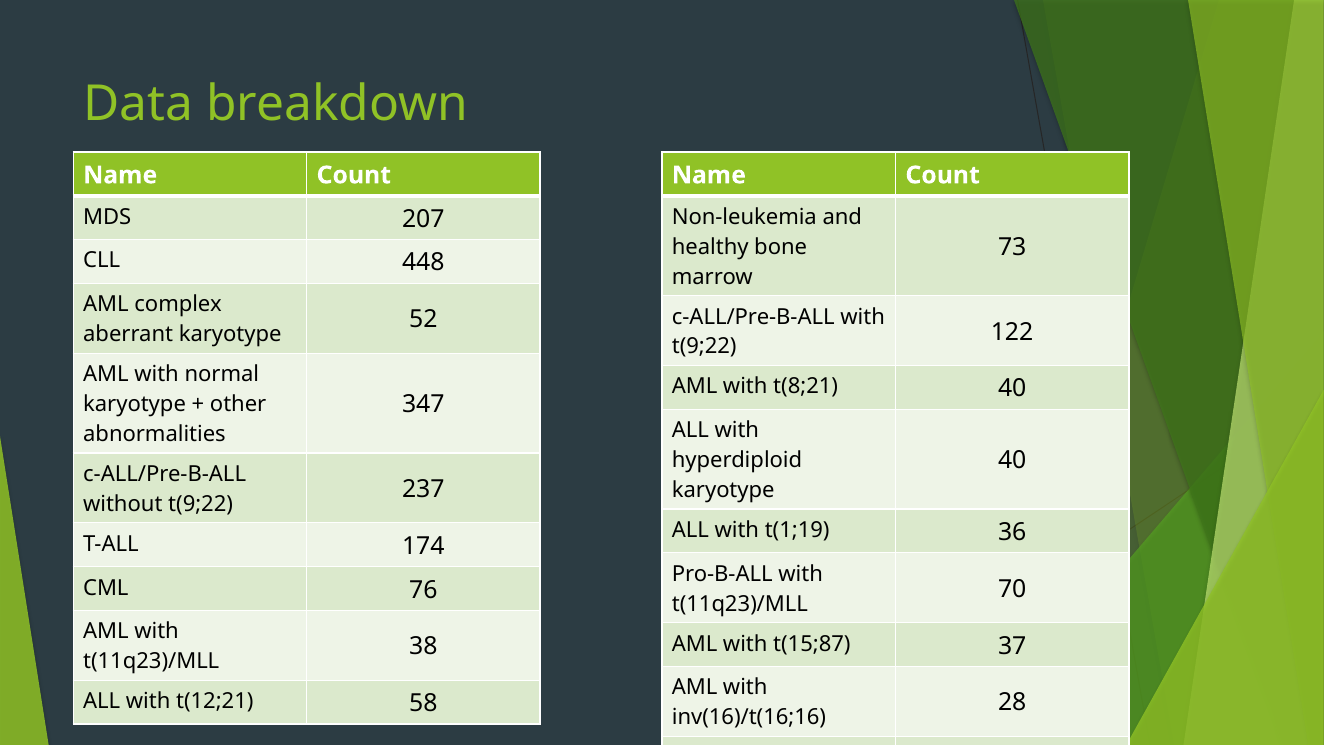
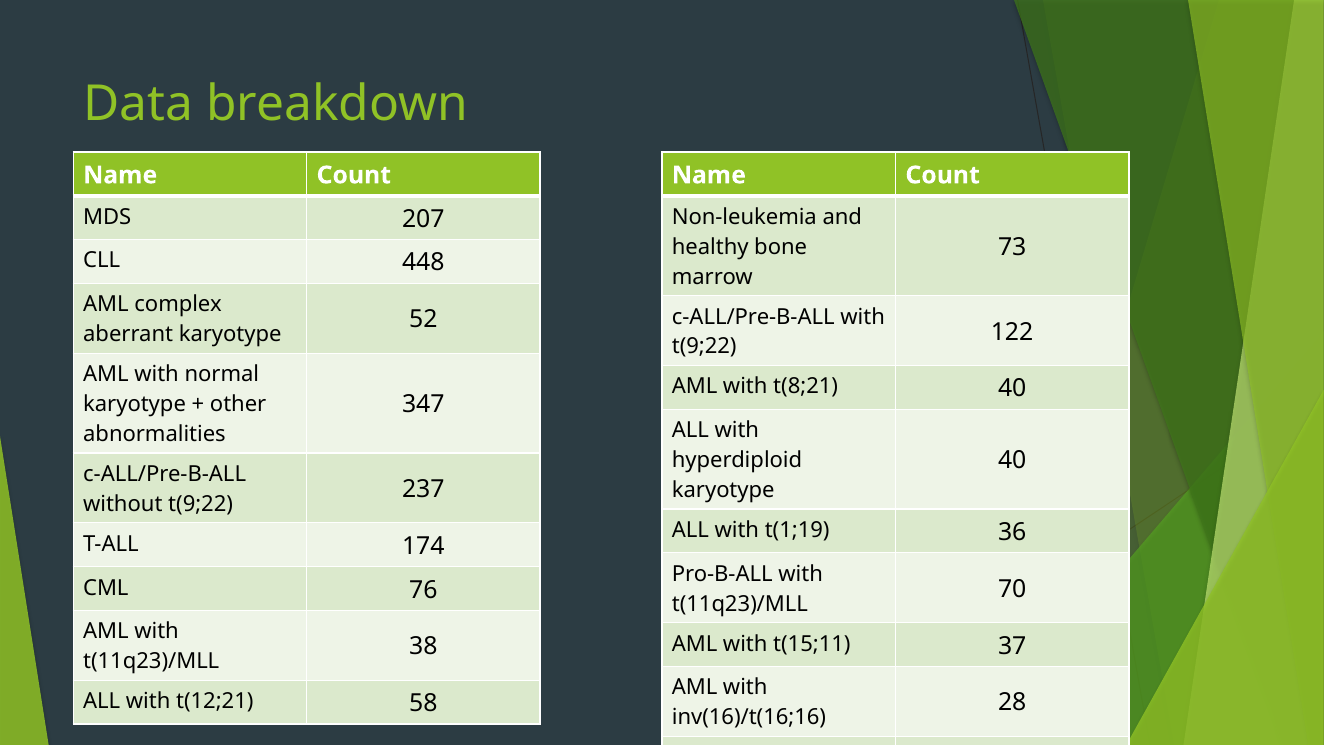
t(15;87: t(15;87 -> t(15;11
